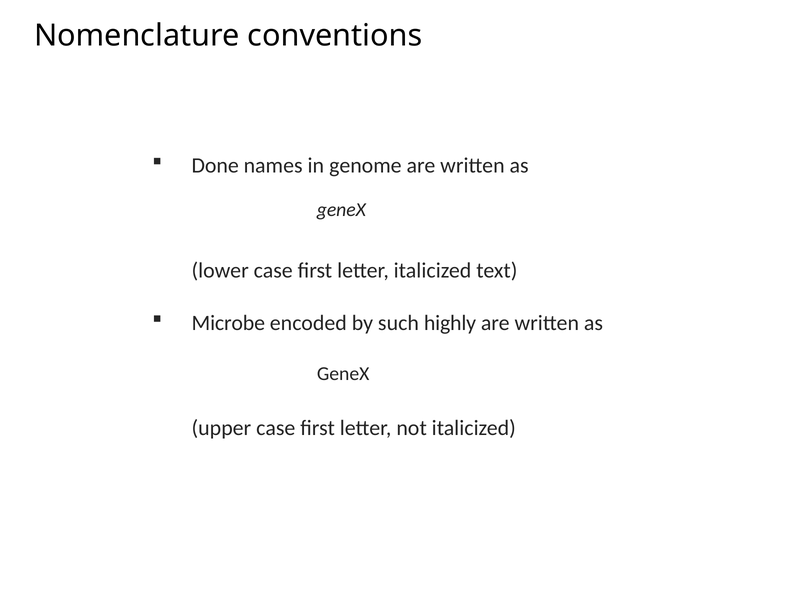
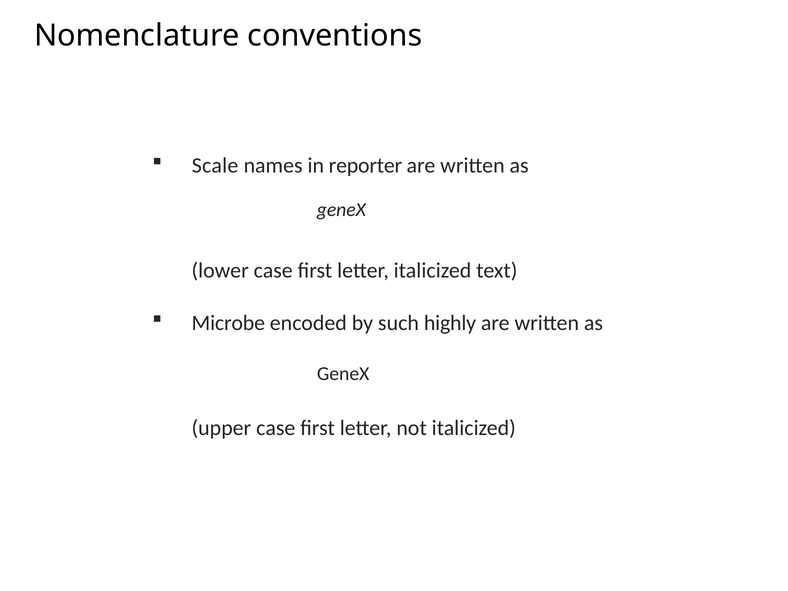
Done: Done -> Scale
genome: genome -> reporter
